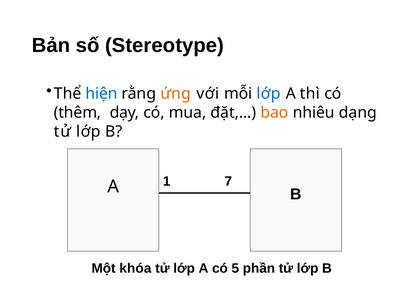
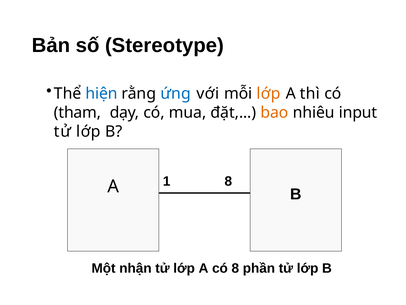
ứng colour: orange -> blue
lớp at (269, 93) colour: blue -> orange
thêm: thêm -> tham
dạng: dạng -> input
1 7: 7 -> 8
khóa: khóa -> nhận
có 5: 5 -> 8
